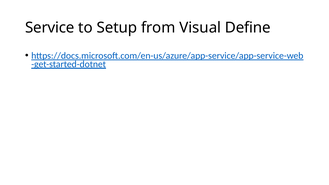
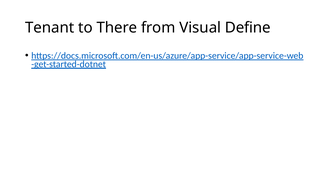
Service: Service -> Tenant
Setup: Setup -> There
